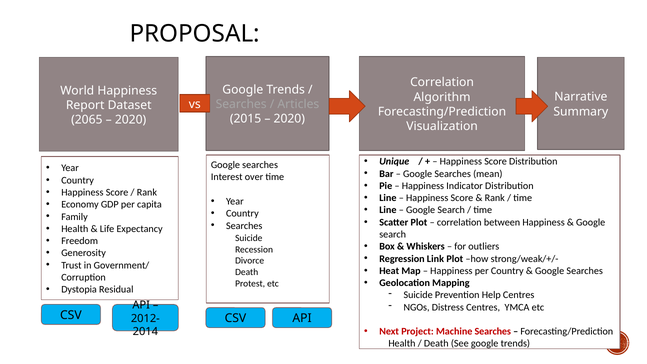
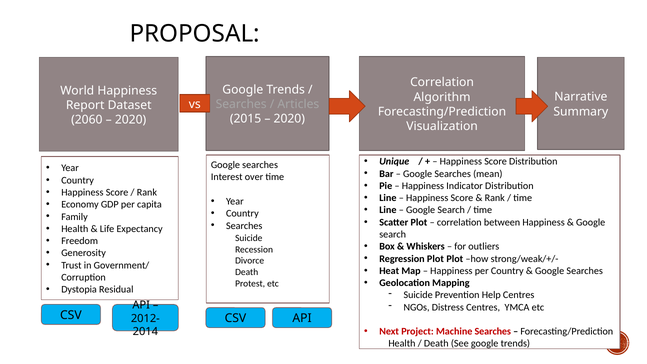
2065: 2065 -> 2060
Regression Link: Link -> Plot
